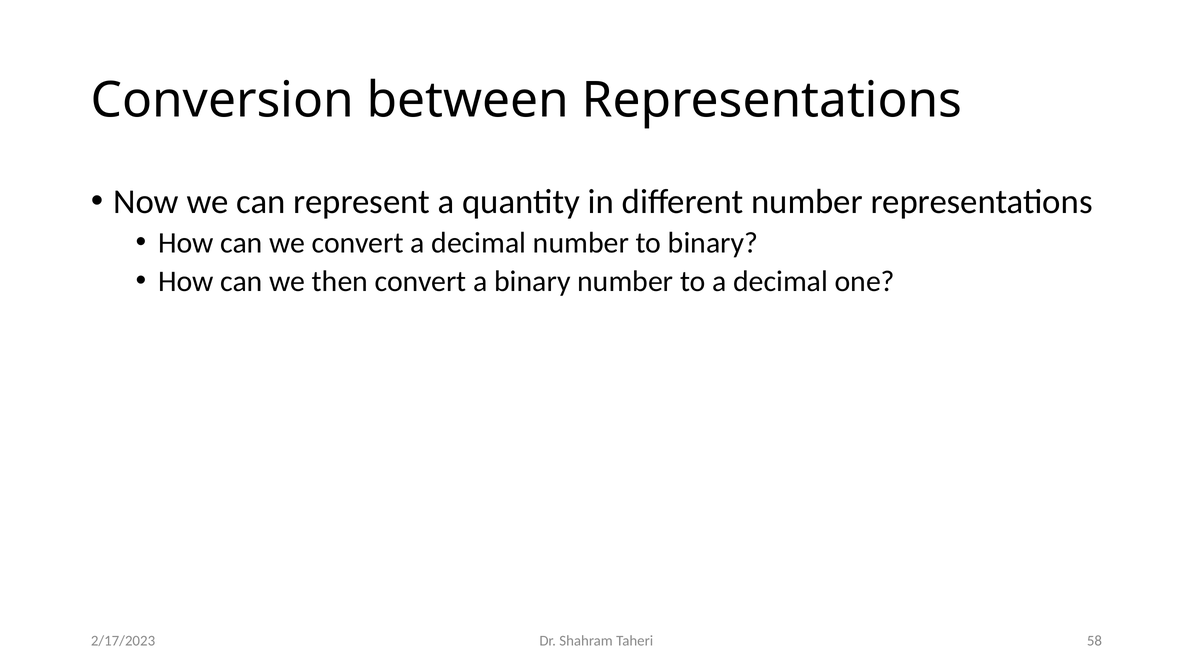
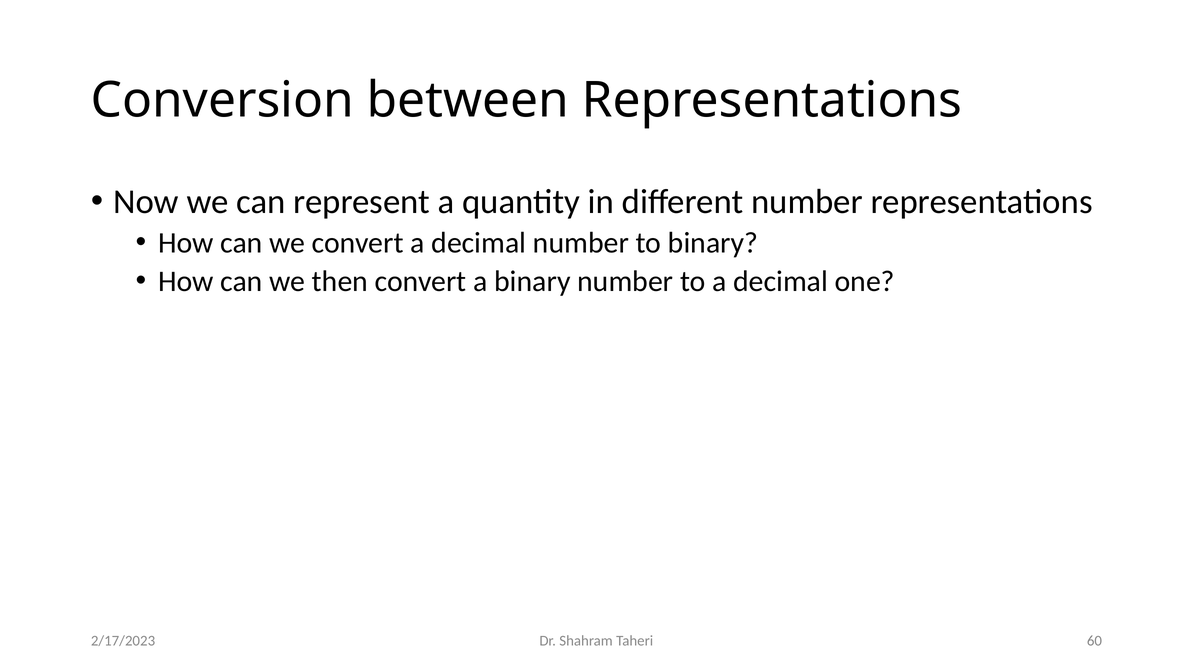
58: 58 -> 60
